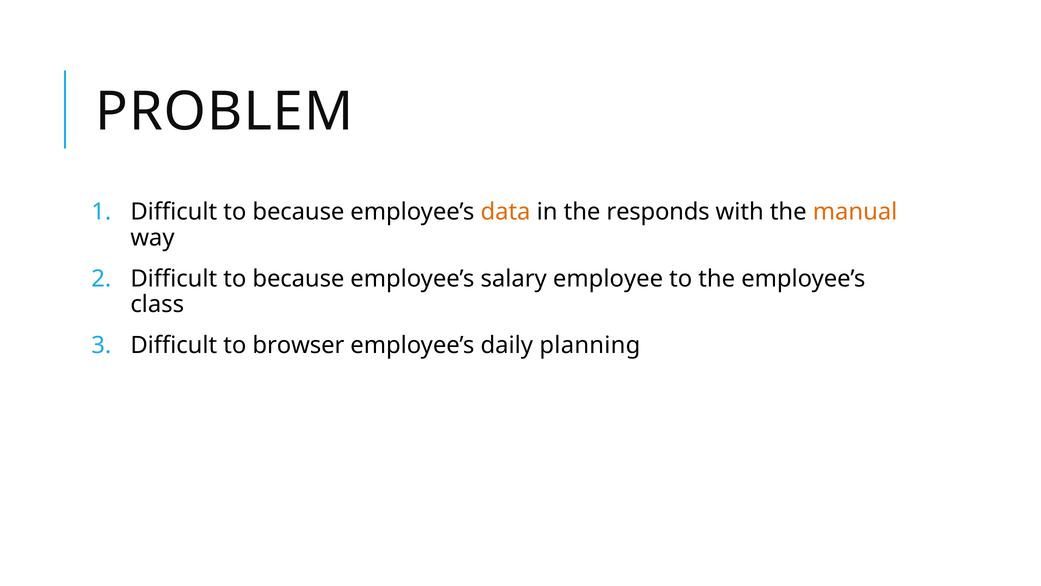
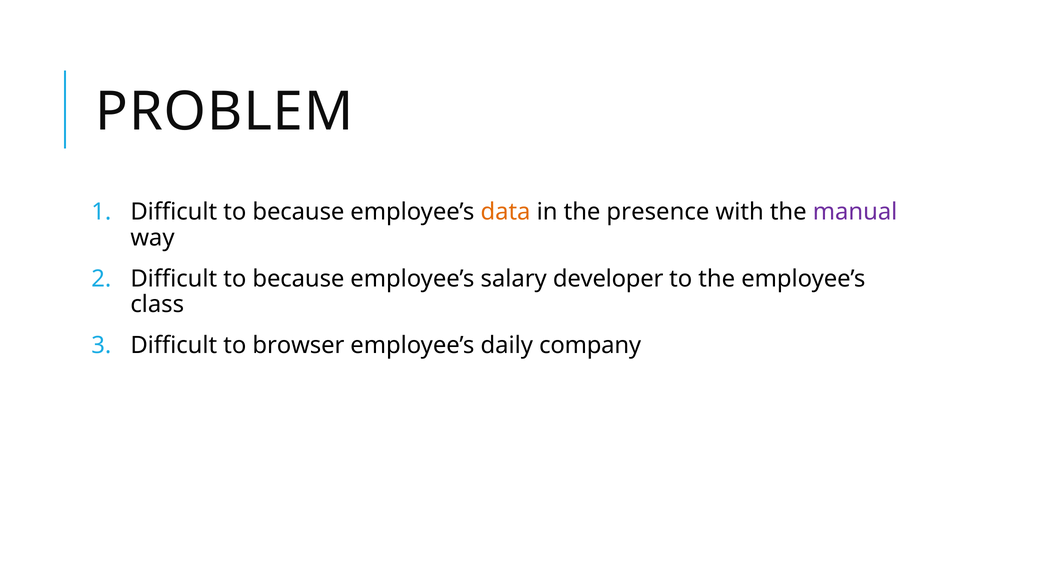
responds: responds -> presence
manual colour: orange -> purple
employee: employee -> developer
planning: planning -> company
